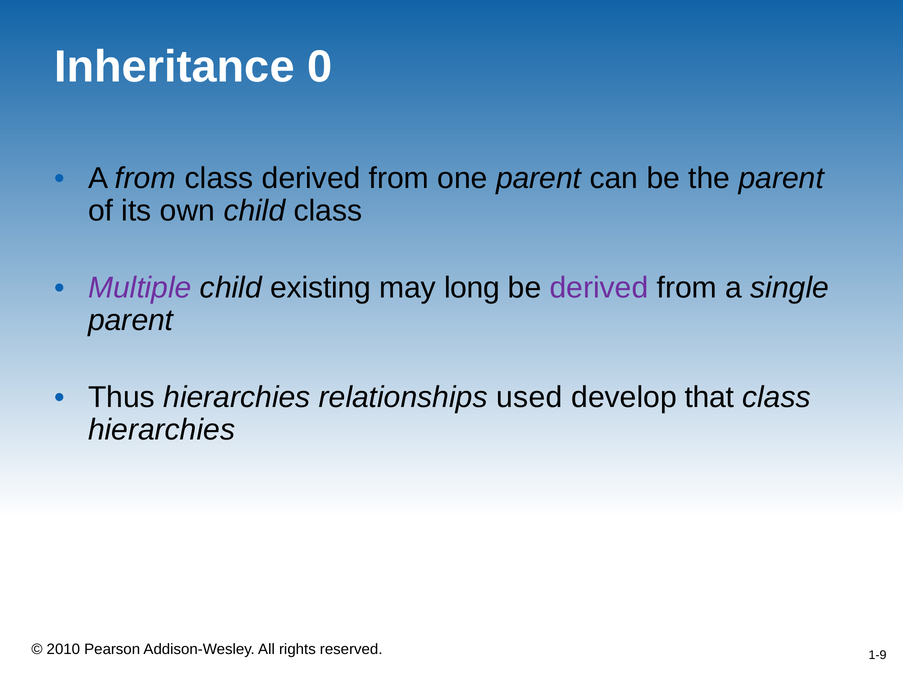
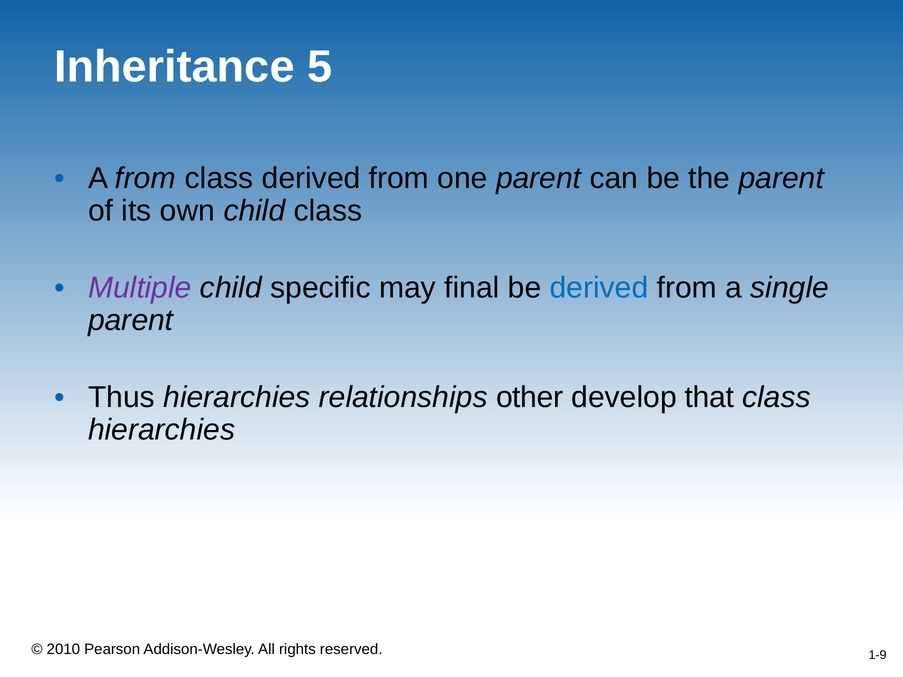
0: 0 -> 5
existing: existing -> specific
long: long -> final
derived at (599, 288) colour: purple -> blue
used: used -> other
